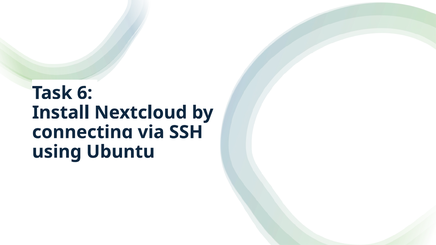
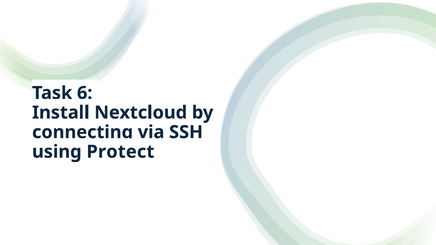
Ubuntu: Ubuntu -> Protect
